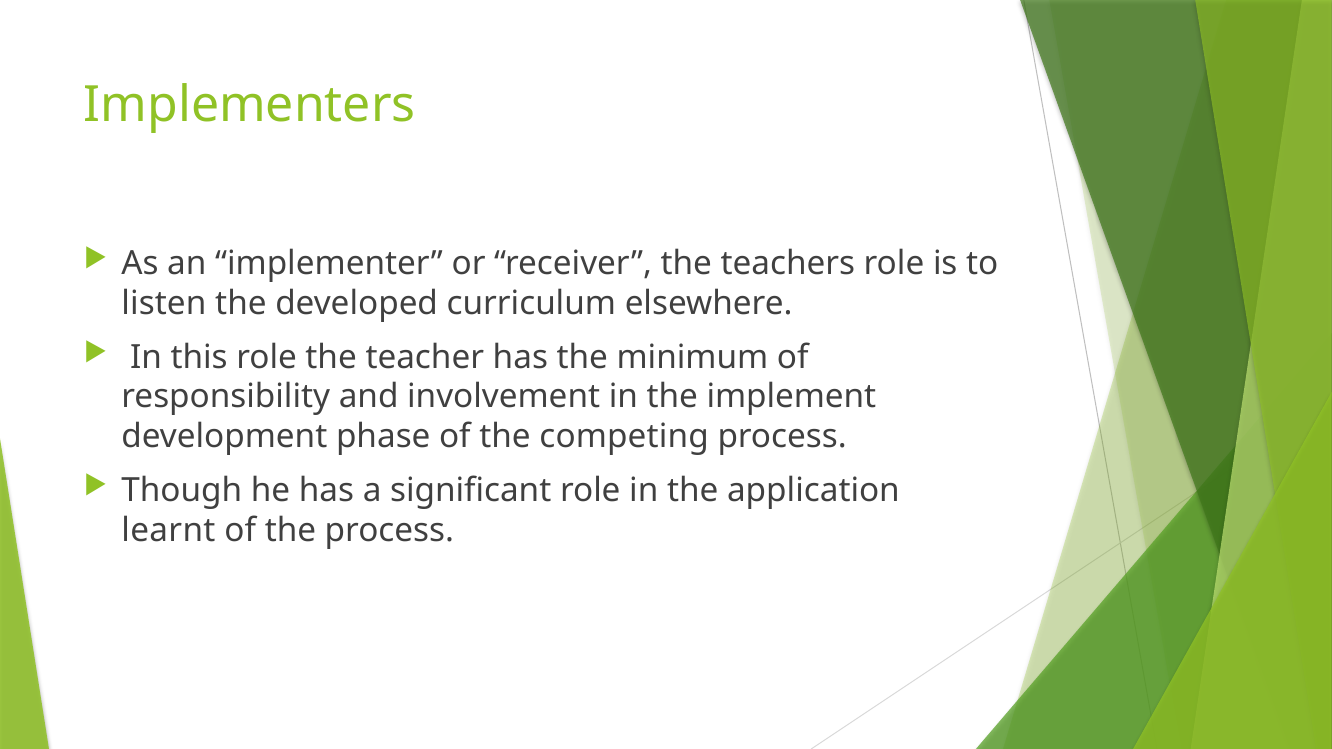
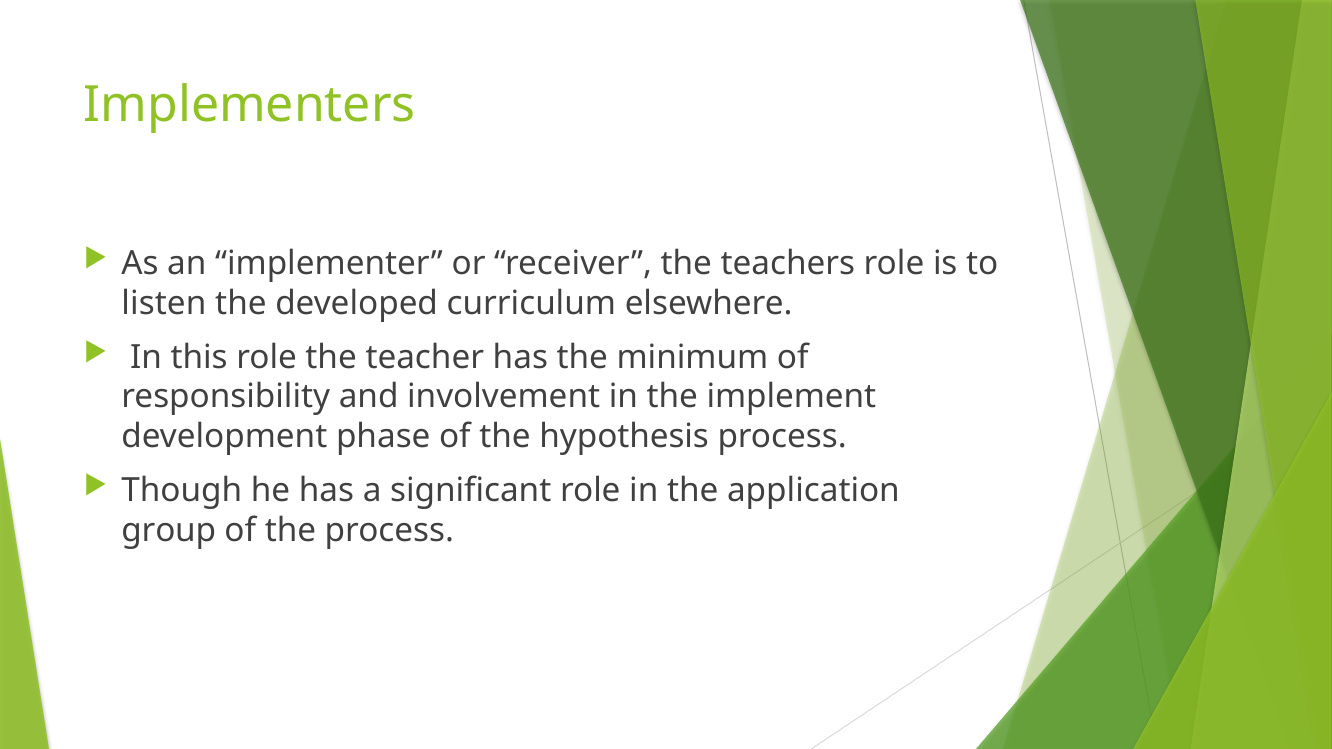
competing: competing -> hypothesis
learnt: learnt -> group
